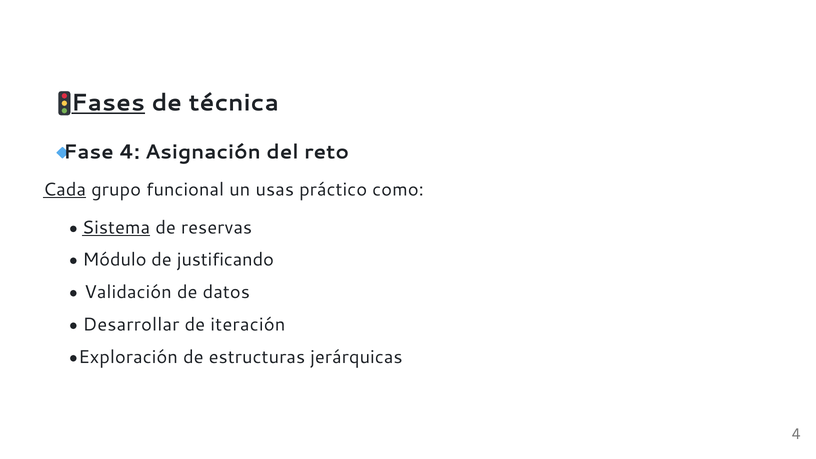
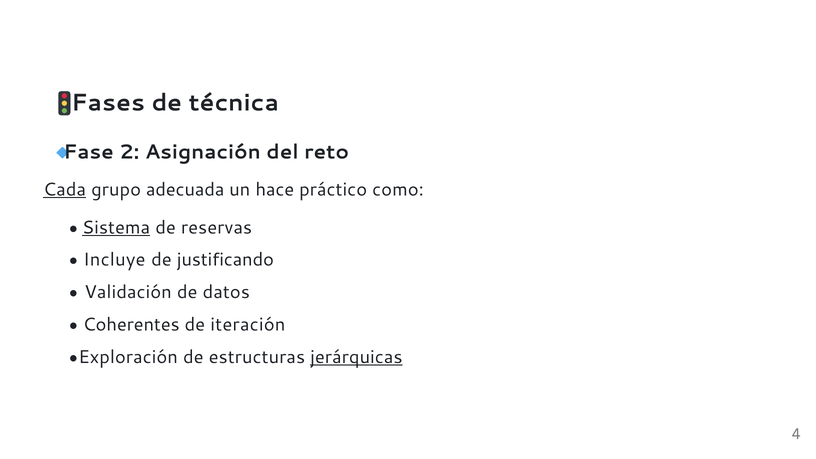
Fases underline: present -> none
Fase 4: 4 -> 2
funcional: funcional -> adecuada
usas: usas -> hace
Módulo: Módulo -> Incluye
Desarrollar: Desarrollar -> Coherentes
jerárquicas underline: none -> present
